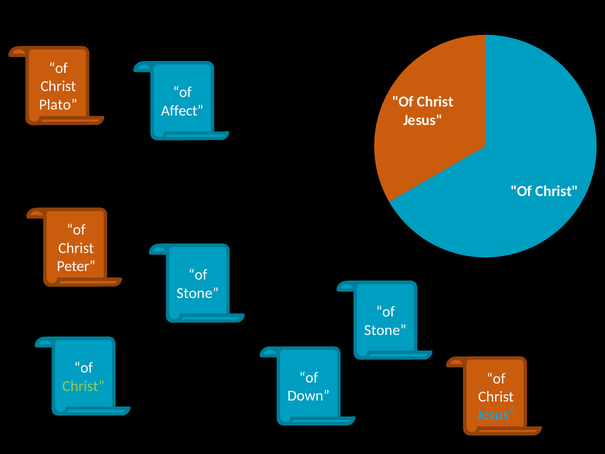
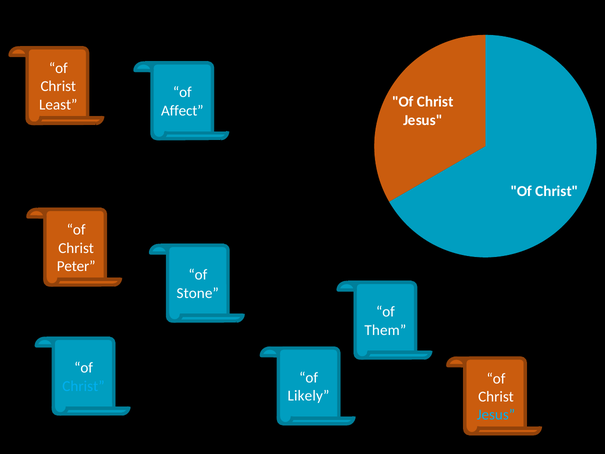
Plato: Plato -> Least
Stone at (385, 330): Stone -> Them
Christ at (83, 386) colour: light green -> light blue
Down: Down -> Likely
